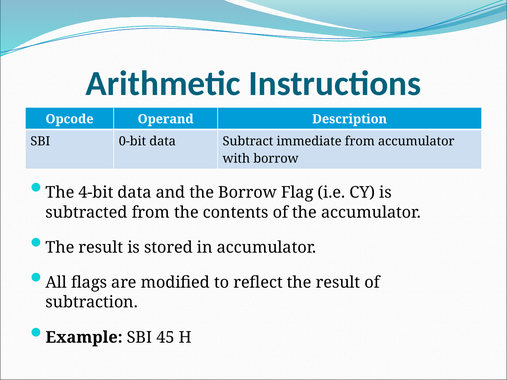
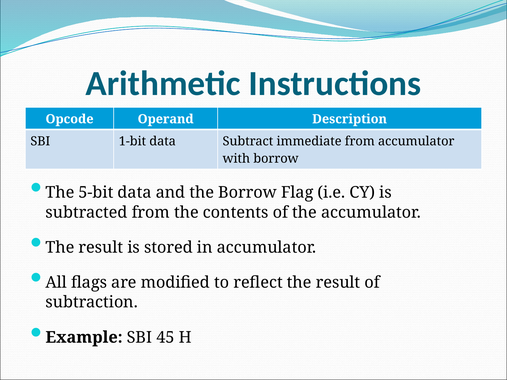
0-bit: 0-bit -> 1-bit
4-bit: 4-bit -> 5-bit
